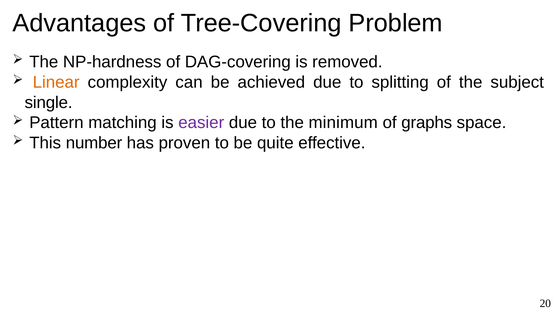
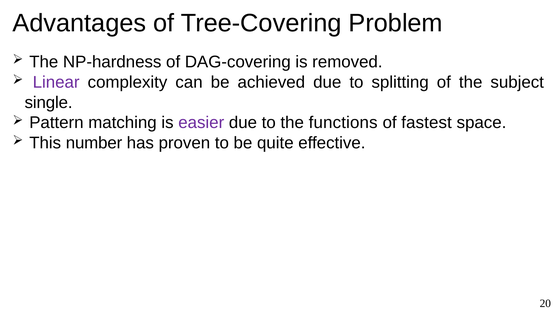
Linear colour: orange -> purple
minimum: minimum -> functions
graphs: graphs -> fastest
